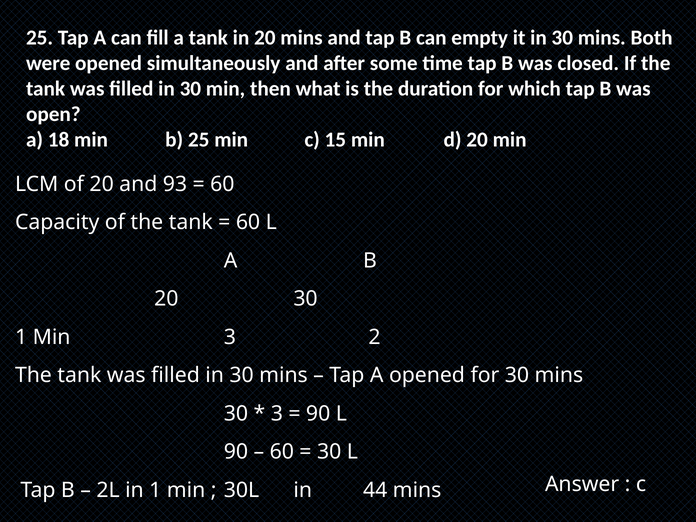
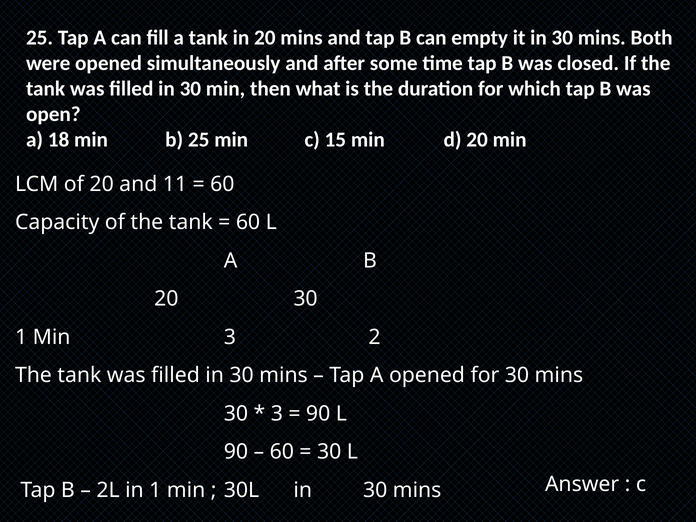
93: 93 -> 11
30L in 44: 44 -> 30
